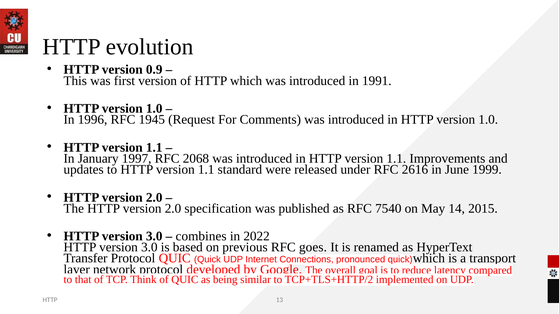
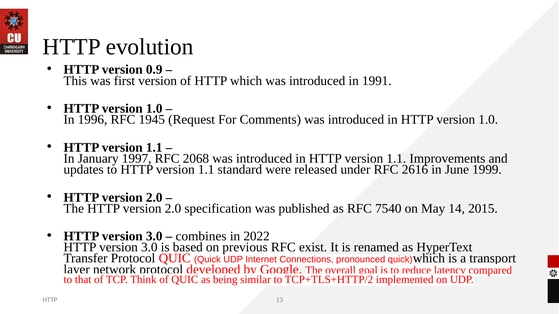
goes: goes -> exist
